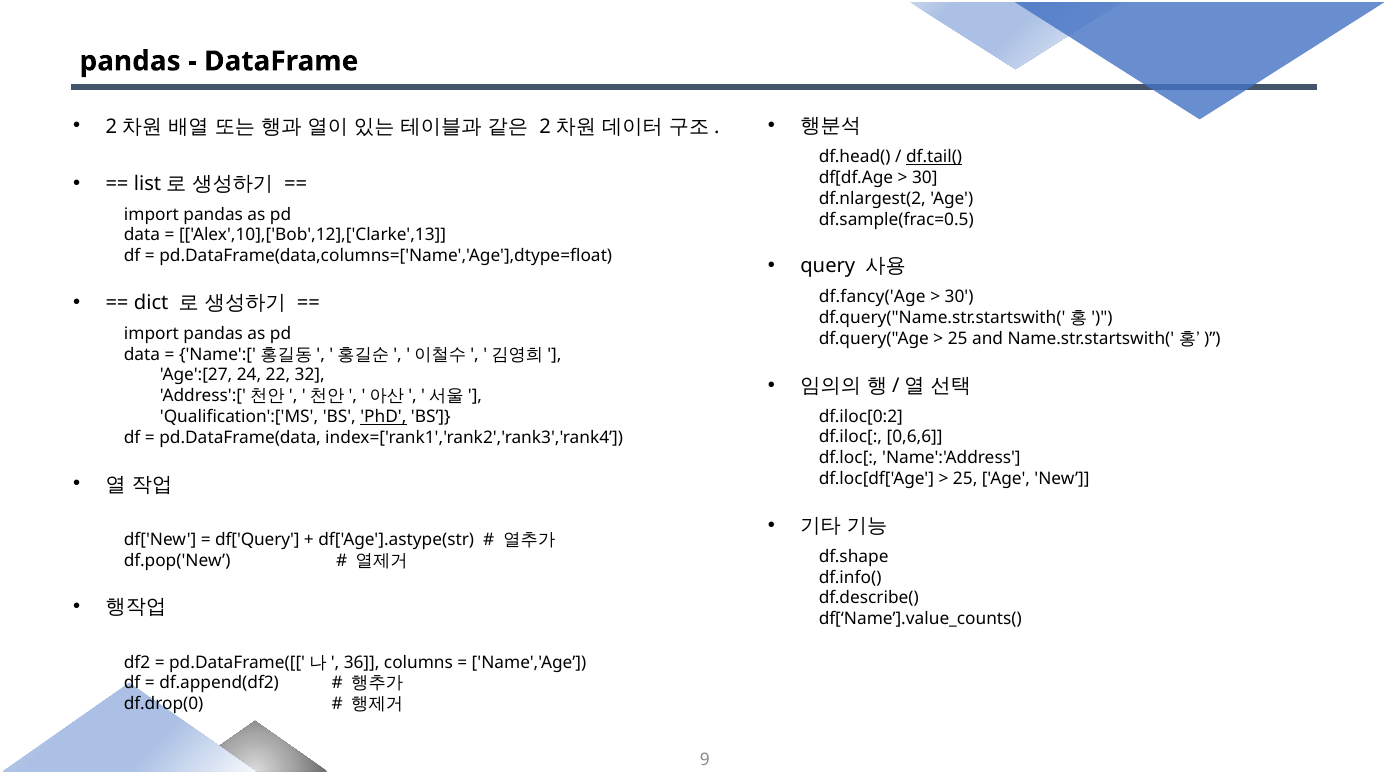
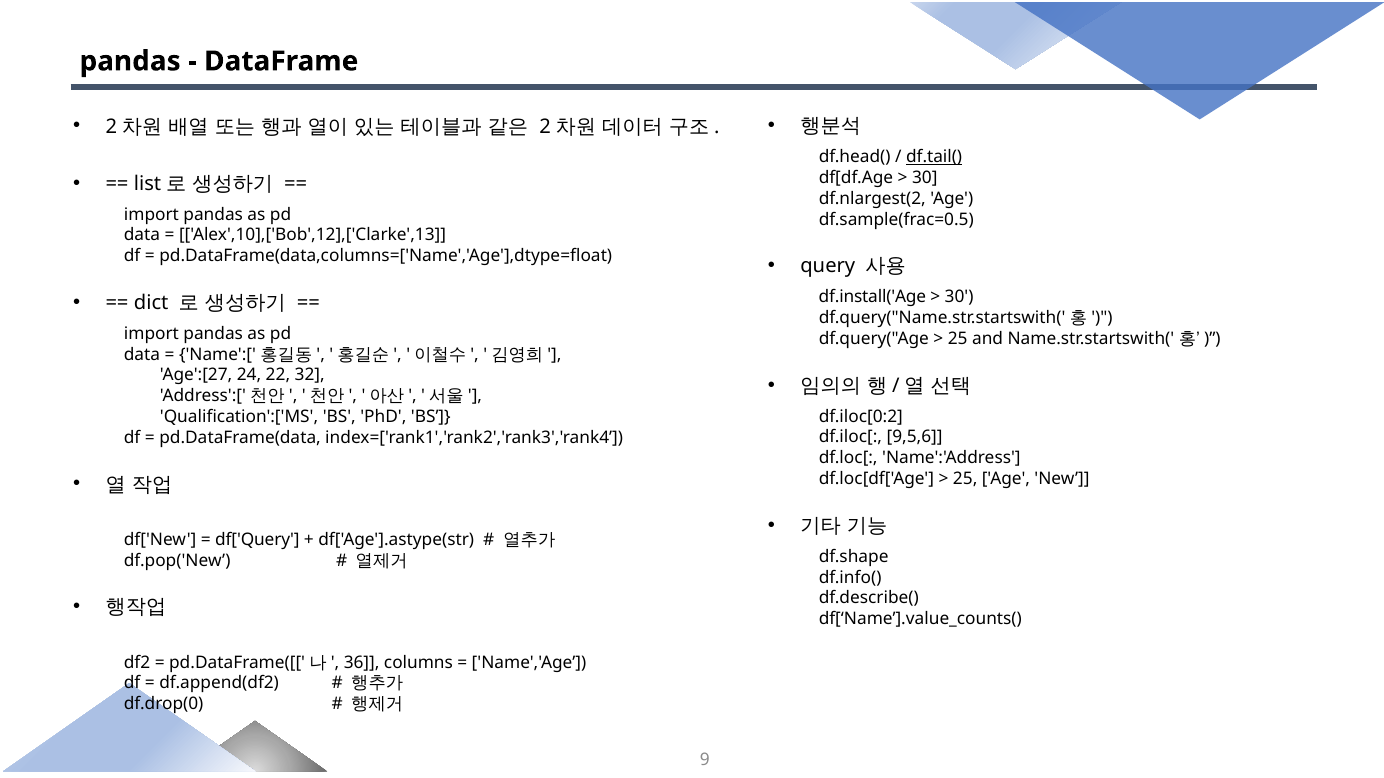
df.fancy('Age: df.fancy('Age -> df.install('Age
PhD underline: present -> none
0,6,6: 0,6,6 -> 9,5,6
